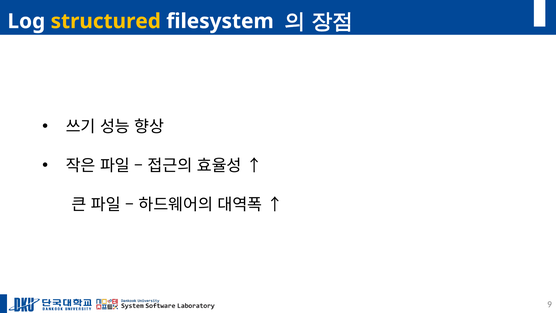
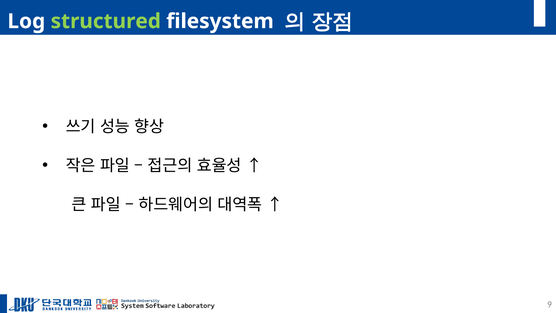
structured colour: yellow -> light green
